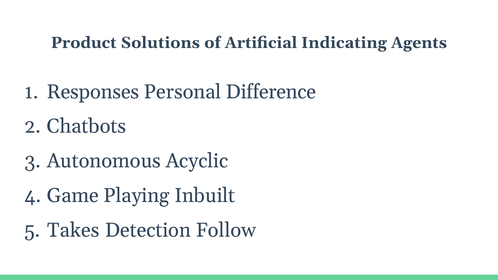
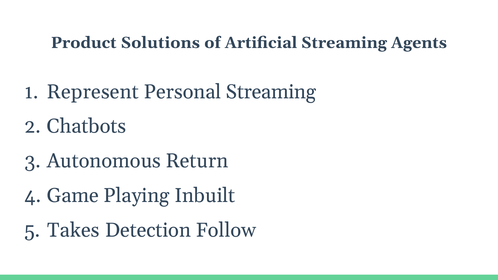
Artificial Indicating: Indicating -> Streaming
Responses: Responses -> Represent
Personal Difference: Difference -> Streaming
Acyclic: Acyclic -> Return
